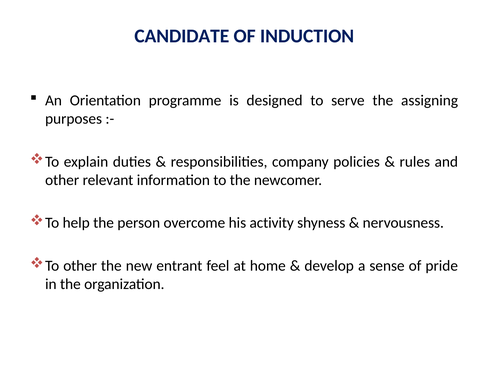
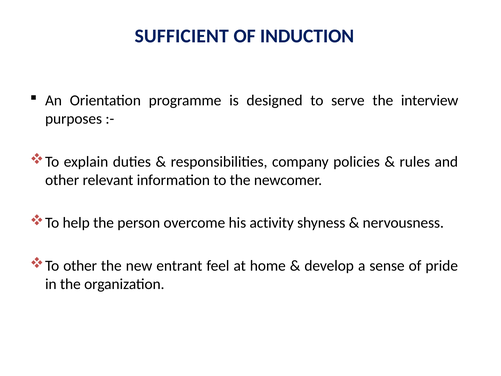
CANDIDATE: CANDIDATE -> SUFFICIENT
assigning: assigning -> interview
